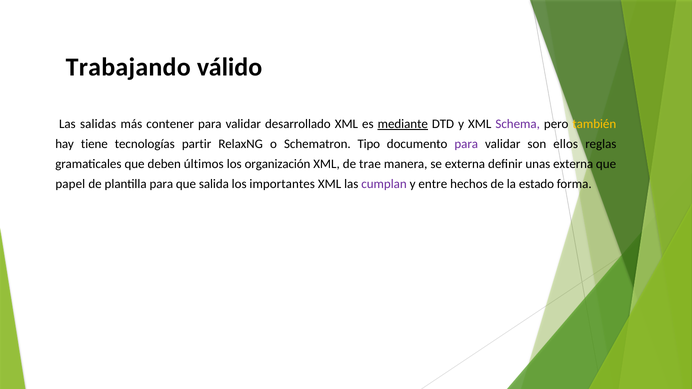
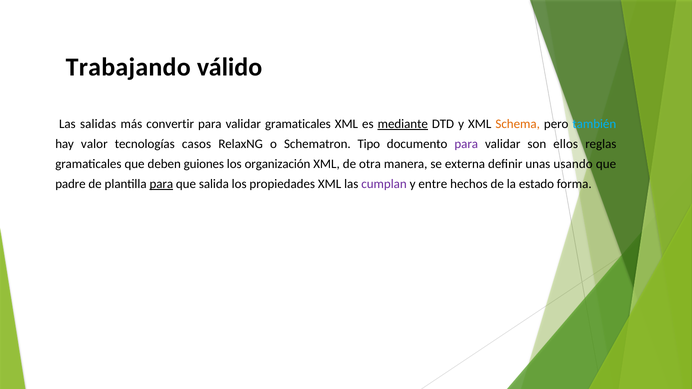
contener: contener -> convertir
validar desarrollado: desarrollado -> gramaticales
Schema colour: purple -> orange
también colour: yellow -> light blue
tiene: tiene -> valor
partir: partir -> casos
últimos: últimos -> guiones
trae: trae -> otra
unas externa: externa -> usando
papel: papel -> padre
para at (161, 184) underline: none -> present
importantes: importantes -> propiedades
